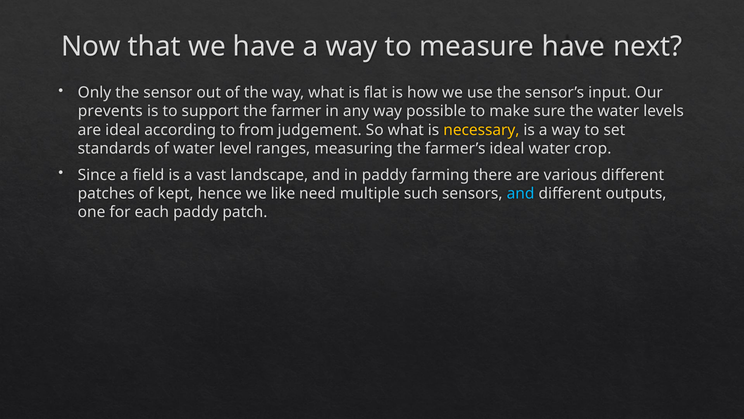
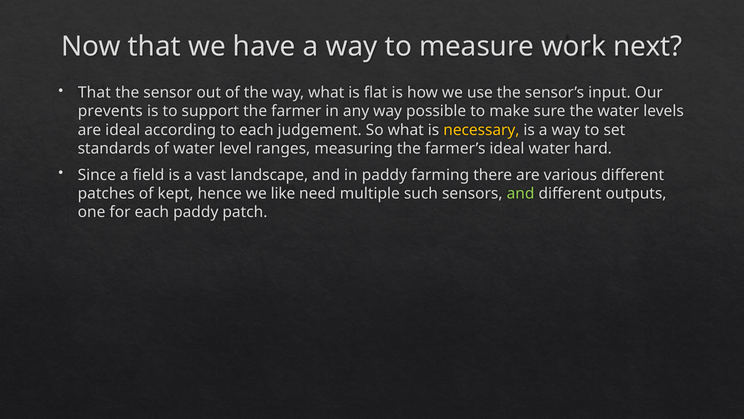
measure have: have -> work
Only at (94, 93): Only -> That
to from: from -> each
crop: crop -> hard
and at (521, 193) colour: light blue -> light green
